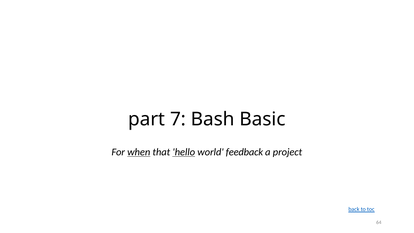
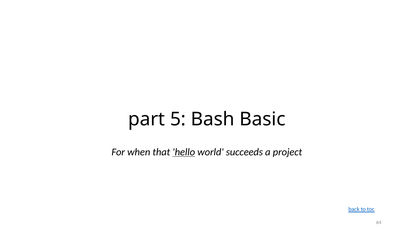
7: 7 -> 5
when underline: present -> none
feedback: feedback -> succeeds
